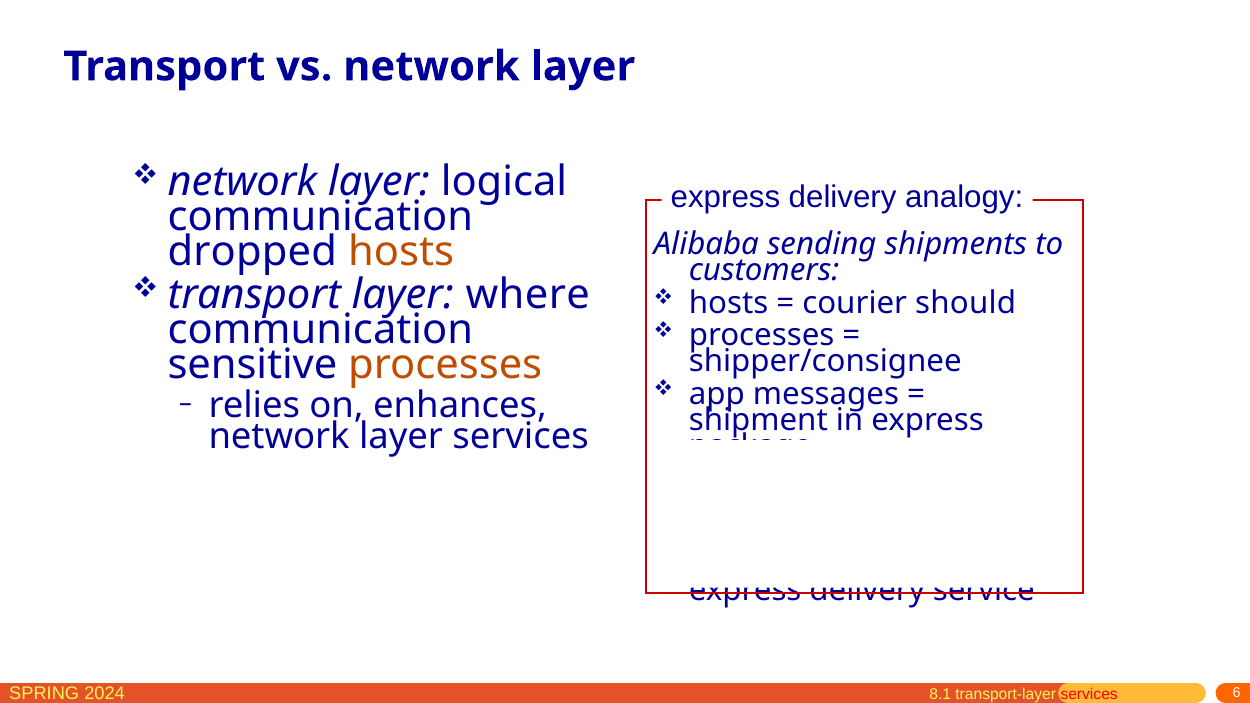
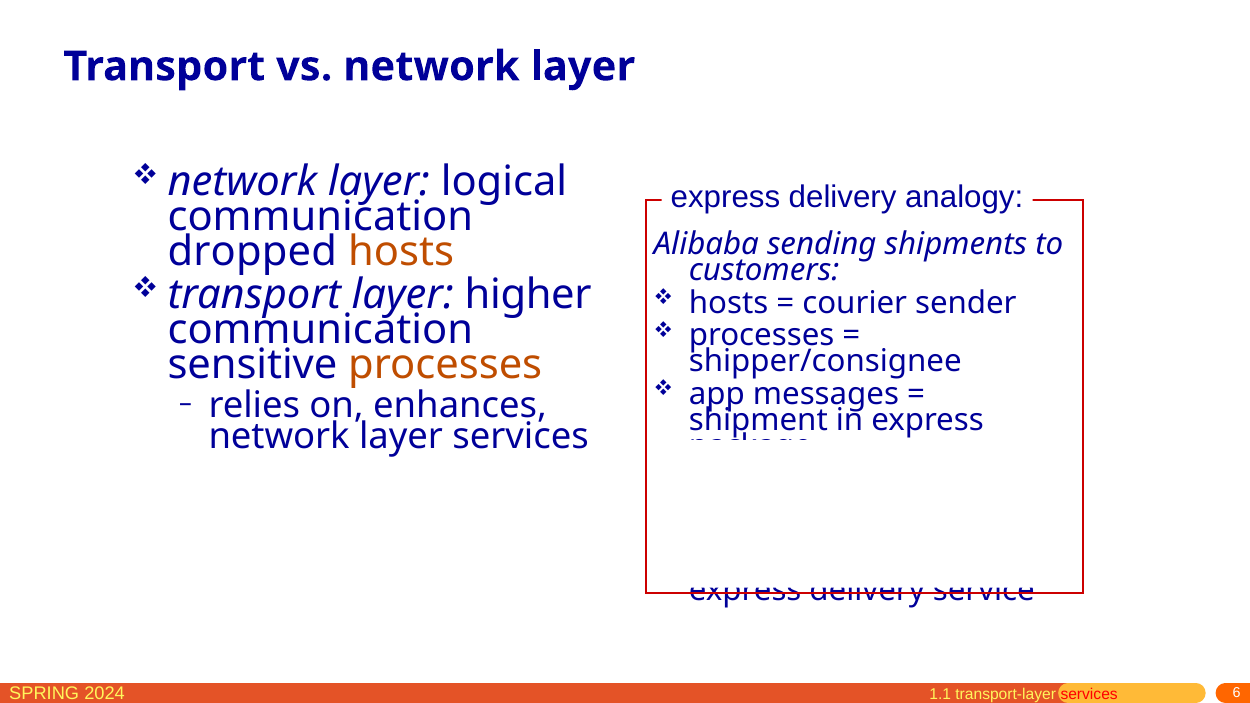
where: where -> higher
should: should -> sender
8.1: 8.1 -> 1.1
